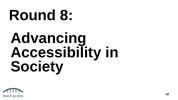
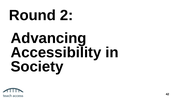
8: 8 -> 2
